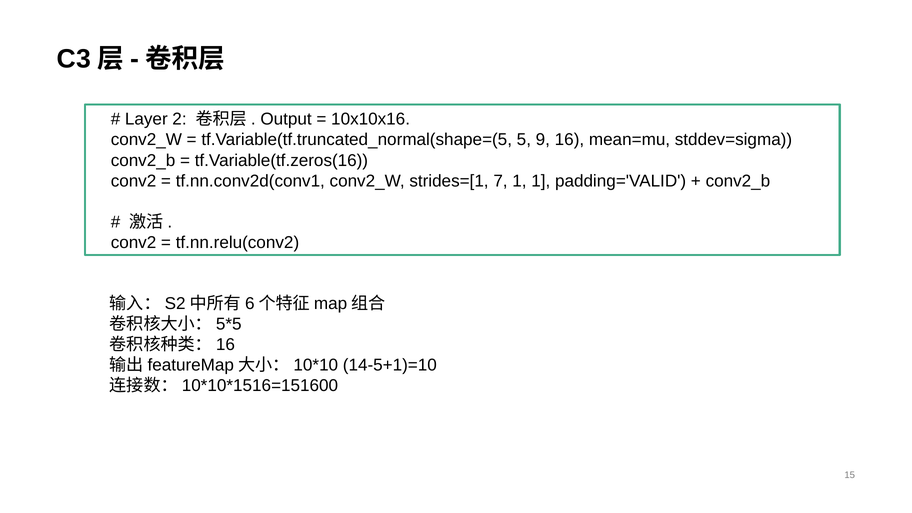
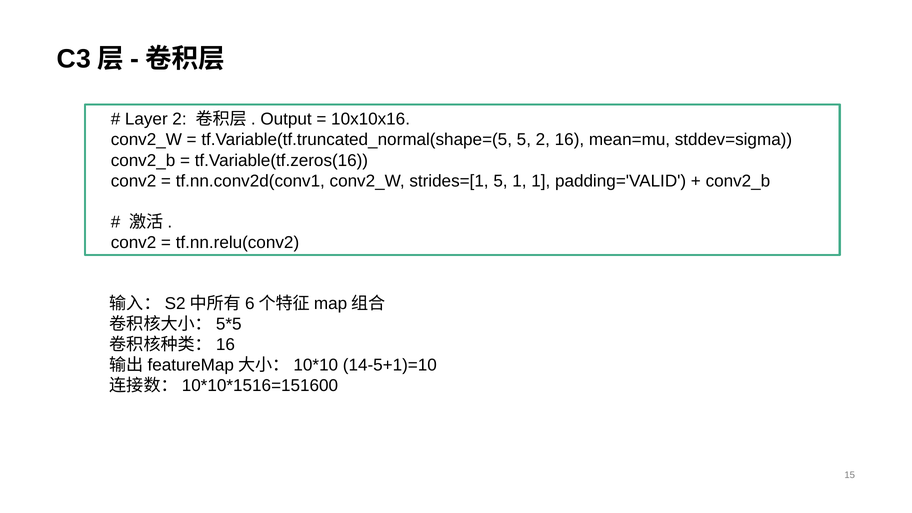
5 9: 9 -> 2
strides=[1 7: 7 -> 5
